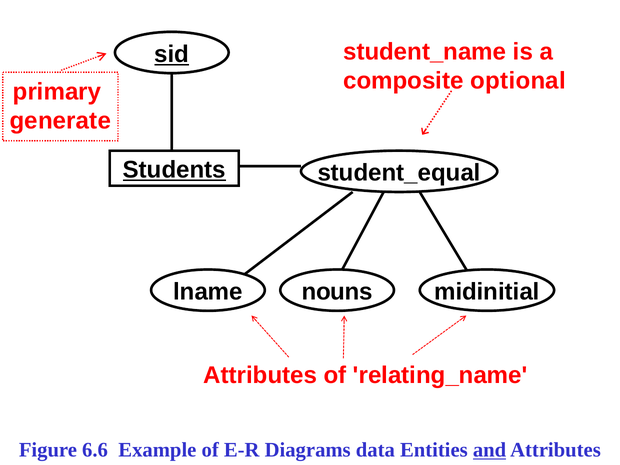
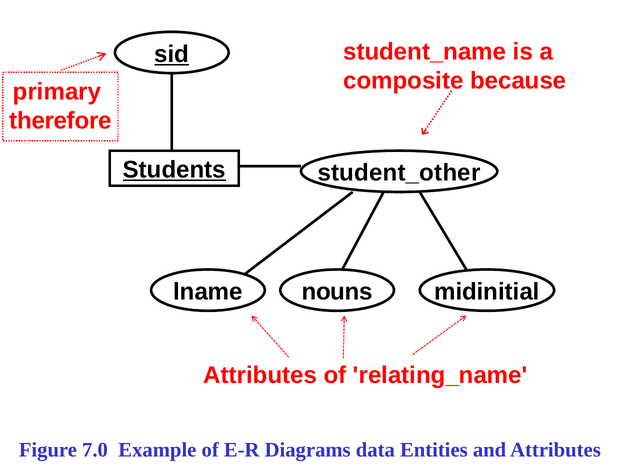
optional: optional -> because
generate: generate -> therefore
student_equal: student_equal -> student_other
6.6: 6.6 -> 7.0
and underline: present -> none
